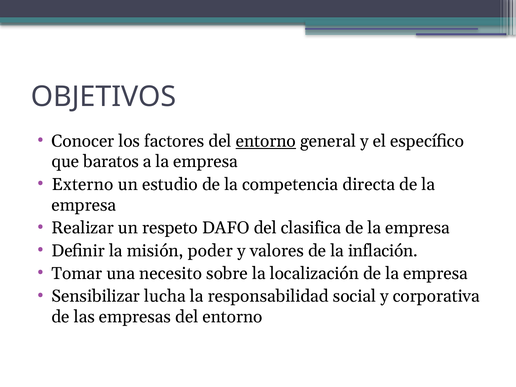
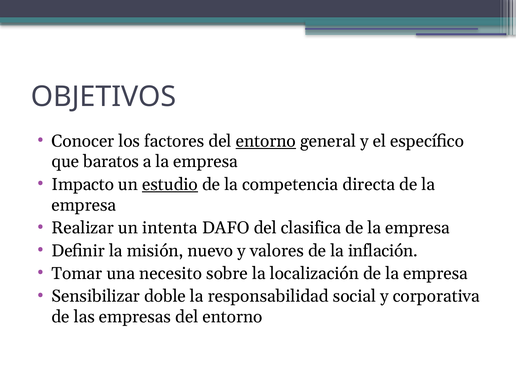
Externo: Externo -> Impacto
estudio underline: none -> present
respeto: respeto -> intenta
poder: poder -> nuevo
lucha: lucha -> doble
